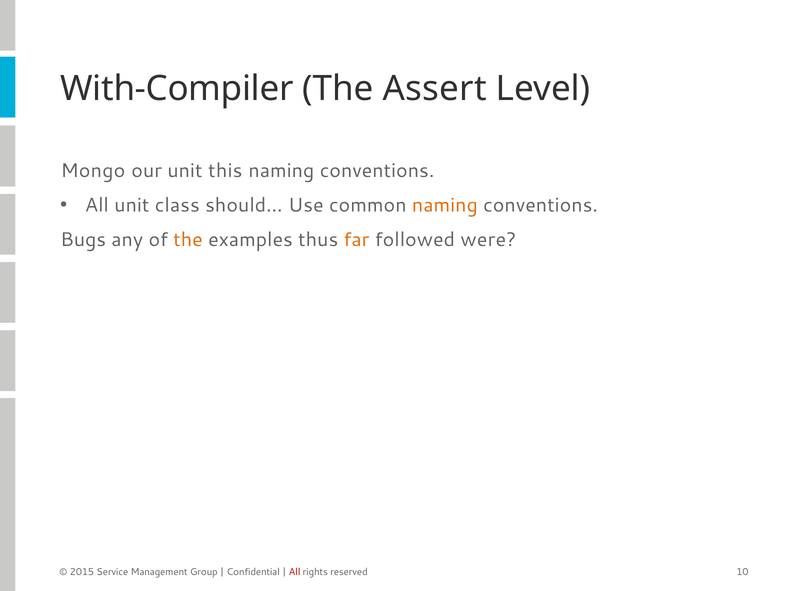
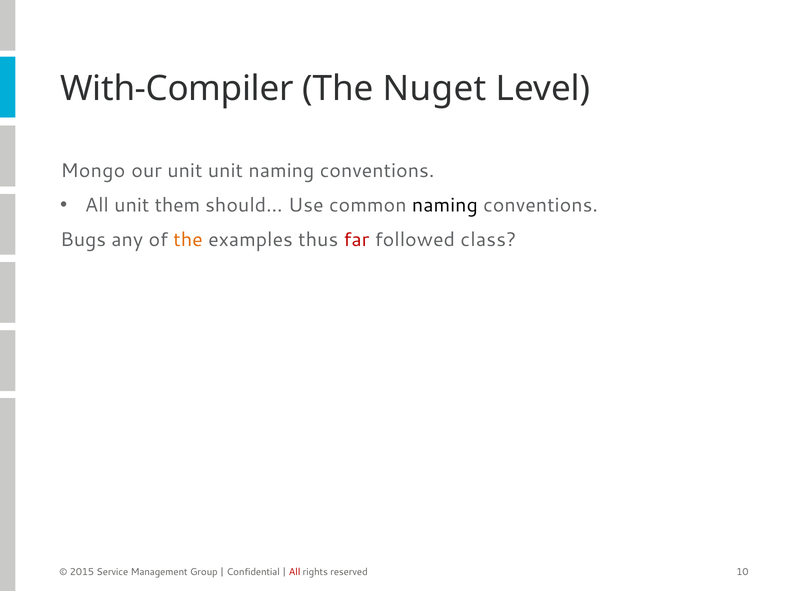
Assert: Assert -> Nuget
unit this: this -> unit
class: class -> them
naming at (445, 205) colour: orange -> black
far colour: orange -> red
were: were -> class
